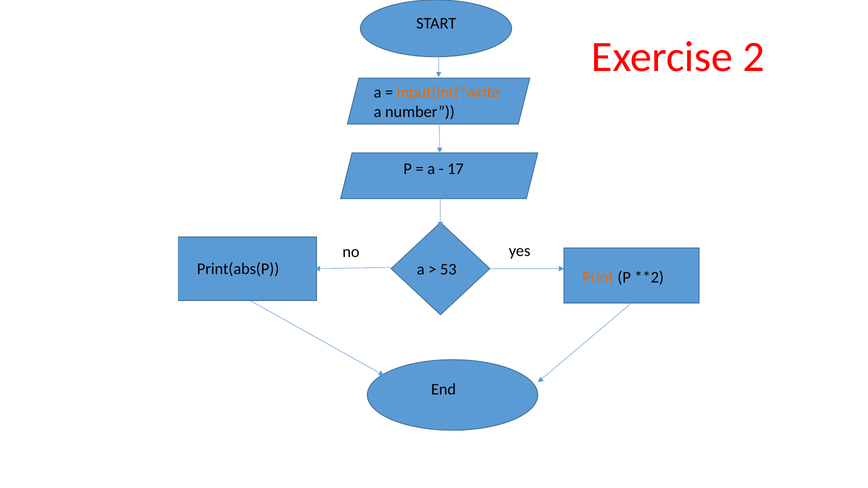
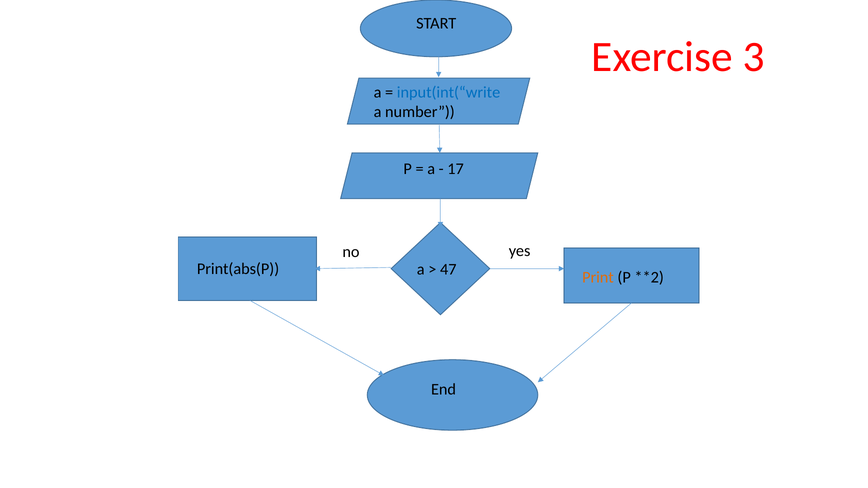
2: 2 -> 3
input(int(“write colour: orange -> blue
53: 53 -> 47
